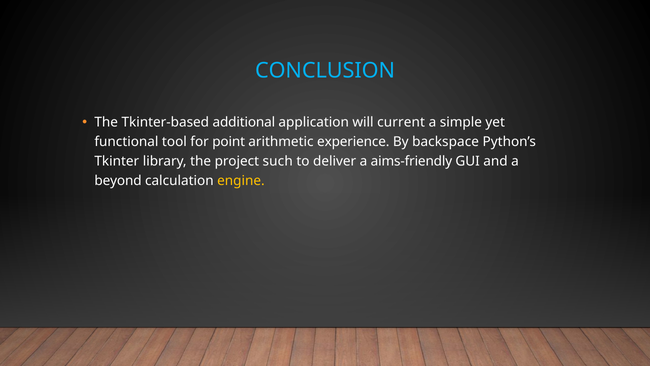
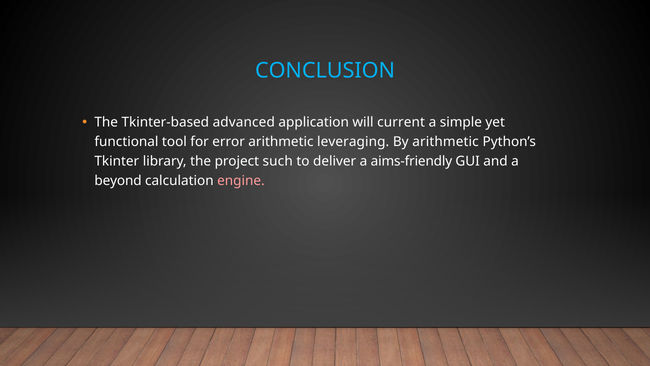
additional: additional -> advanced
point: point -> error
experience: experience -> leveraging
By backspace: backspace -> arithmetic
engine colour: yellow -> pink
